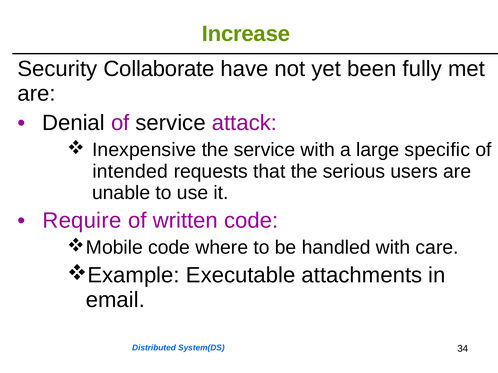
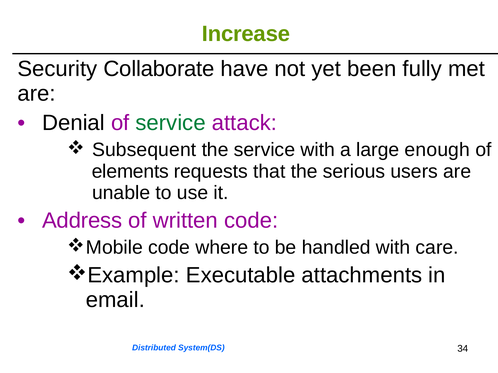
service at (171, 123) colour: black -> green
Inexpensive: Inexpensive -> Subsequent
specific: specific -> enough
intended: intended -> elements
Require: Require -> Address
